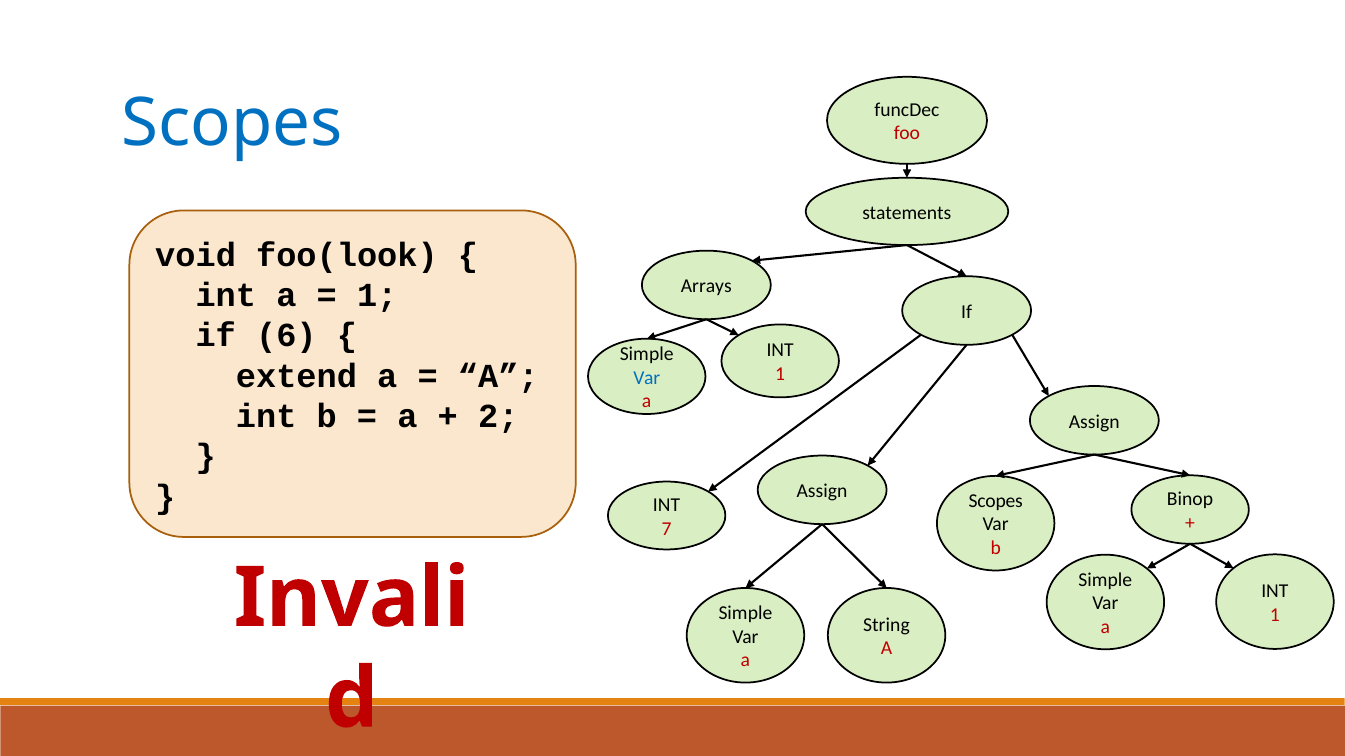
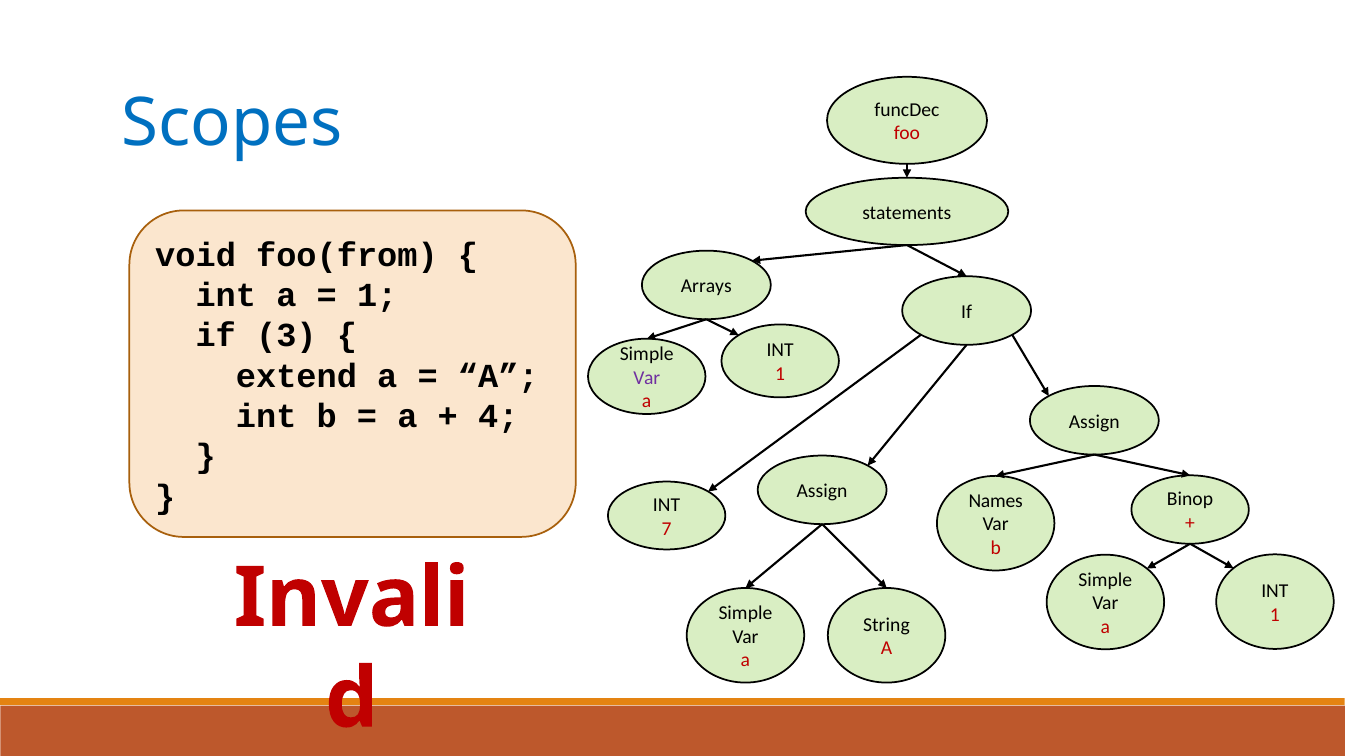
foo(look: foo(look -> foo(from
6: 6 -> 3
Var at (647, 378) colour: blue -> purple
2: 2 -> 4
Scopes at (996, 501): Scopes -> Names
